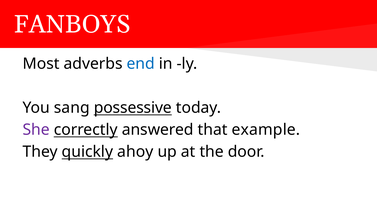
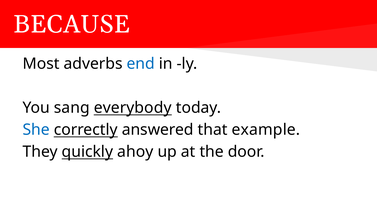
FANBOYS: FANBOYS -> BECAUSE
possessive: possessive -> everybody
She colour: purple -> blue
